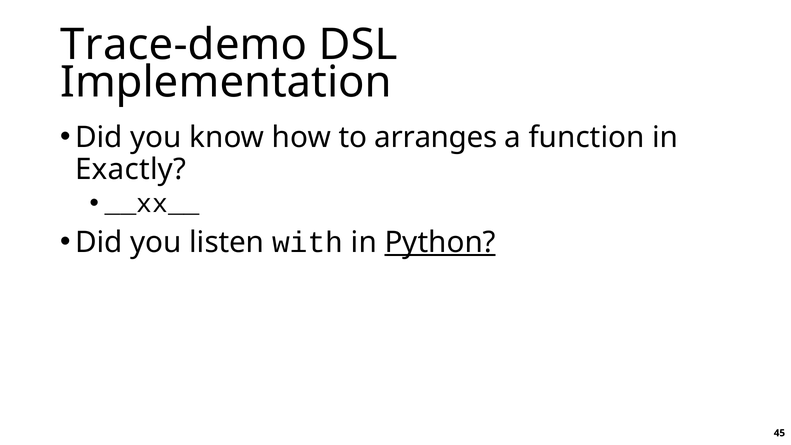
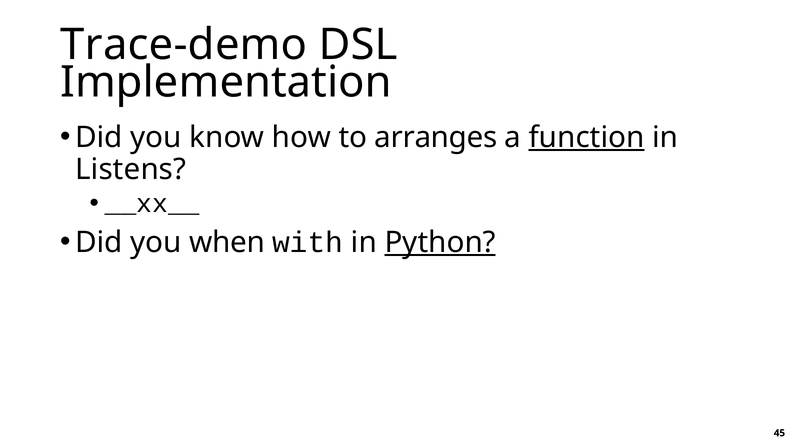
function underline: none -> present
Exactly: Exactly -> Listens
listen: listen -> when
